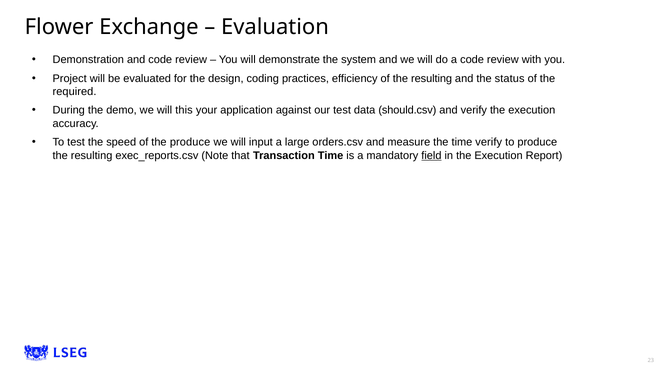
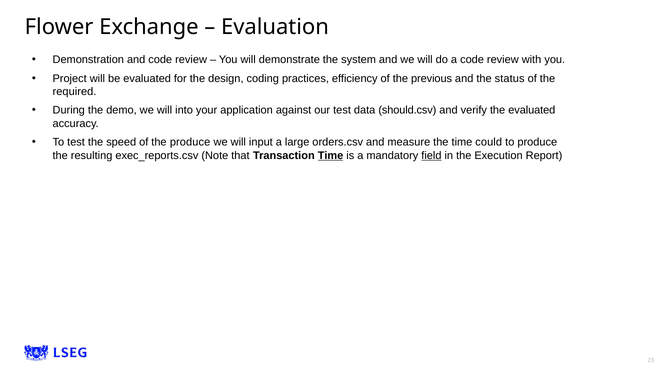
of the resulting: resulting -> previous
this: this -> into
verify the execution: execution -> evaluated
time verify: verify -> could
Time at (331, 156) underline: none -> present
